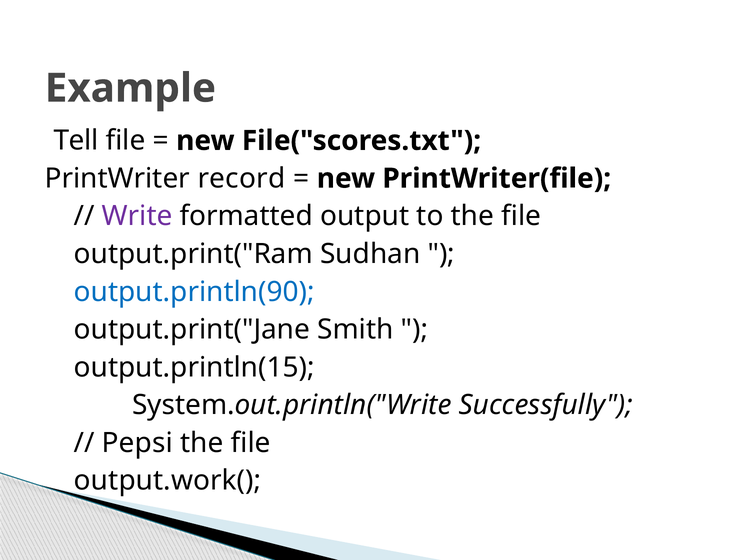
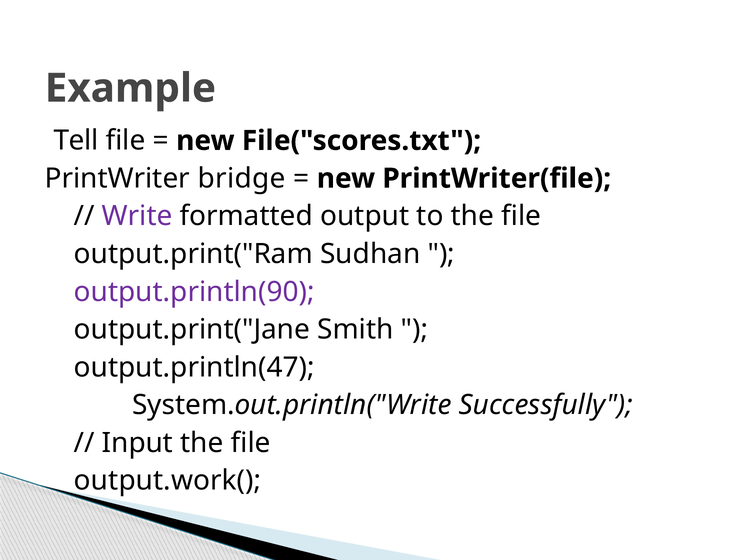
record: record -> bridge
output.println(90 colour: blue -> purple
output.println(15: output.println(15 -> output.println(47
Pepsi: Pepsi -> Input
